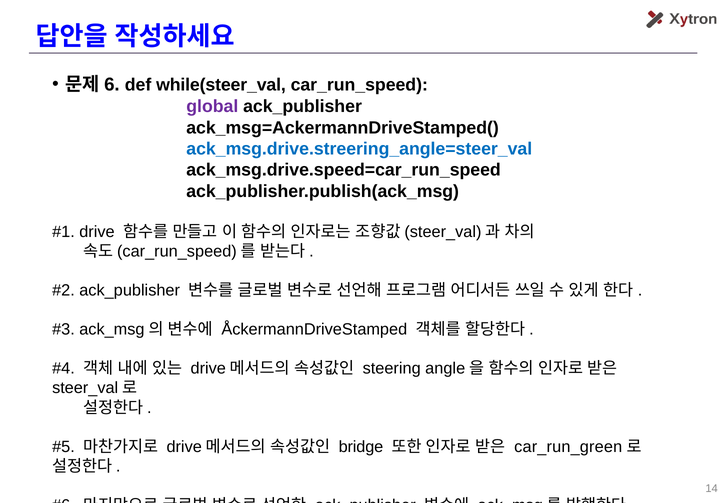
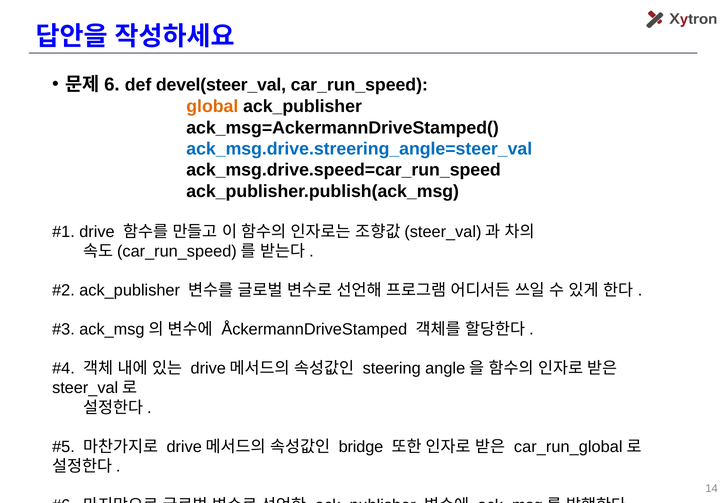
while(steer_val: while(steer_val -> devel(steer_val
global colour: purple -> orange
car_run_green: car_run_green -> car_run_global
